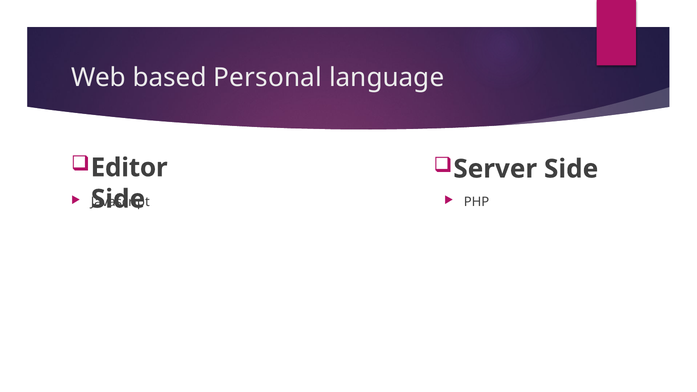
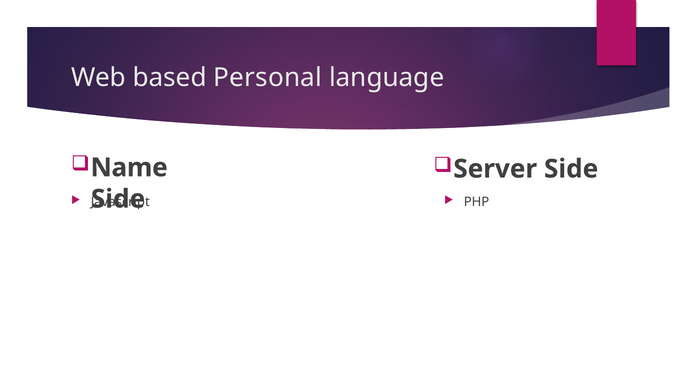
Editor: Editor -> Name
